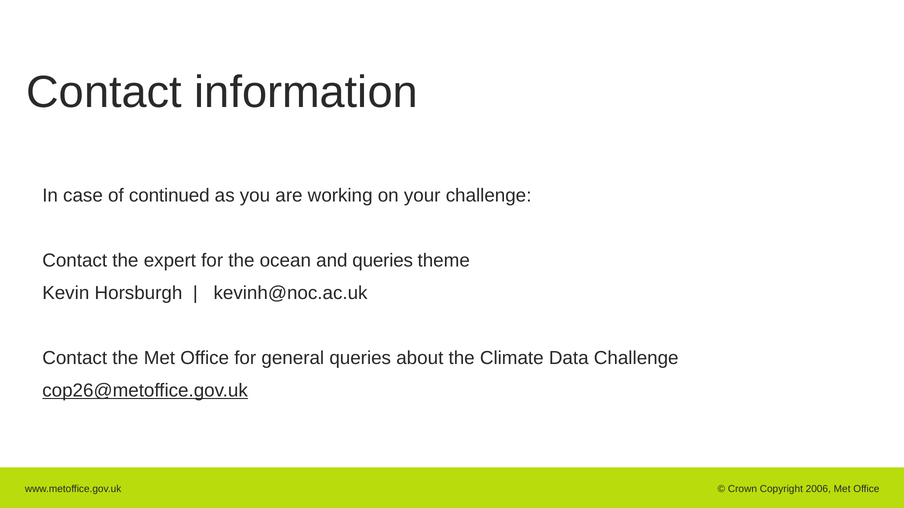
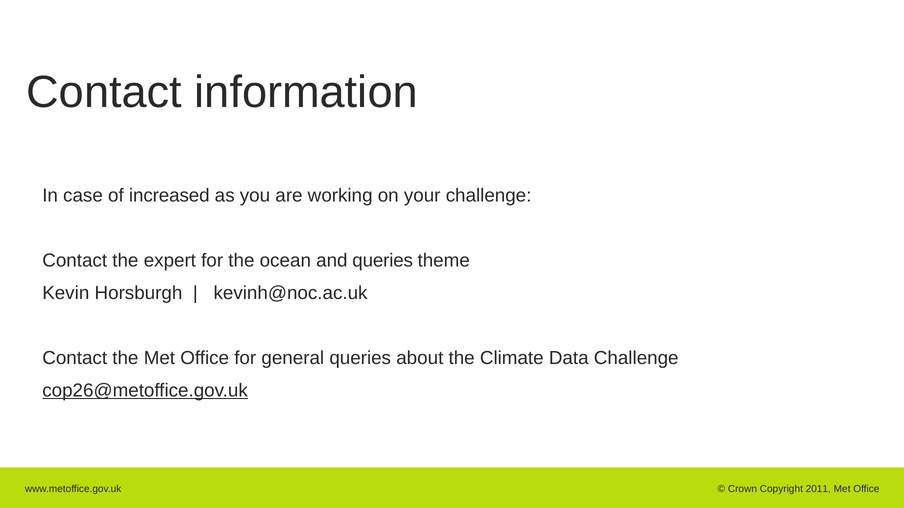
continued: continued -> increased
2006: 2006 -> 2011
